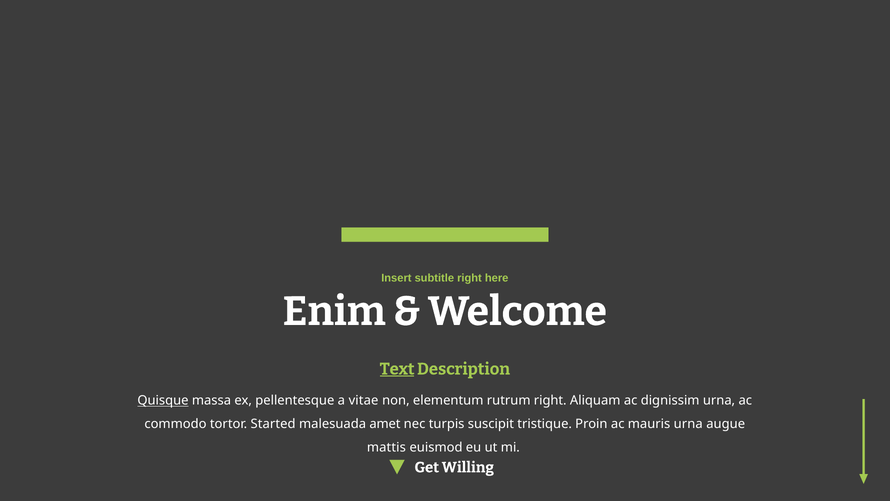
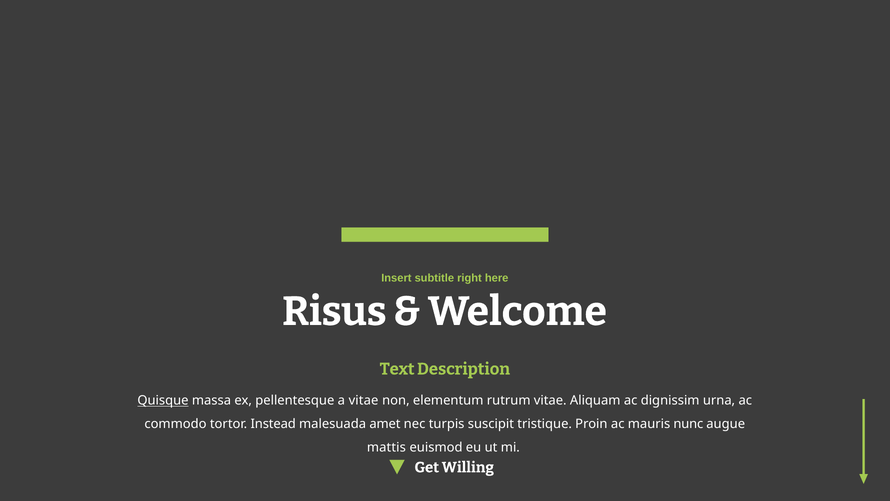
Enim: Enim -> Risus
Text underline: present -> none
rutrum right: right -> vitae
Started: Started -> Instead
mauris urna: urna -> nunc
